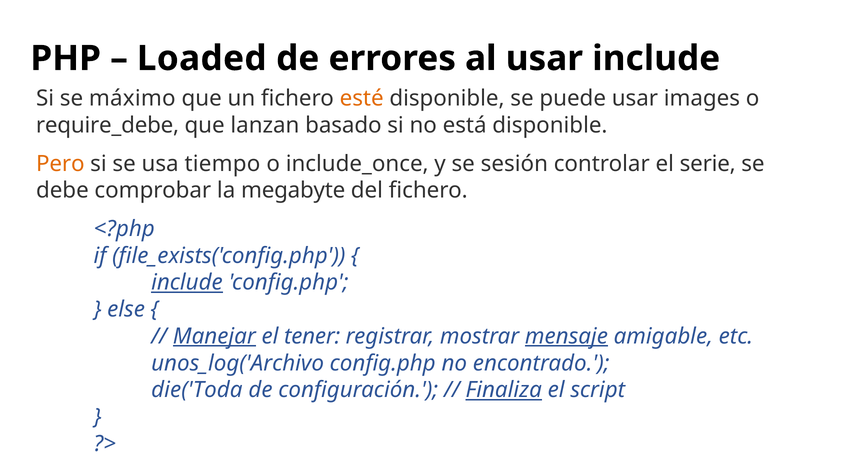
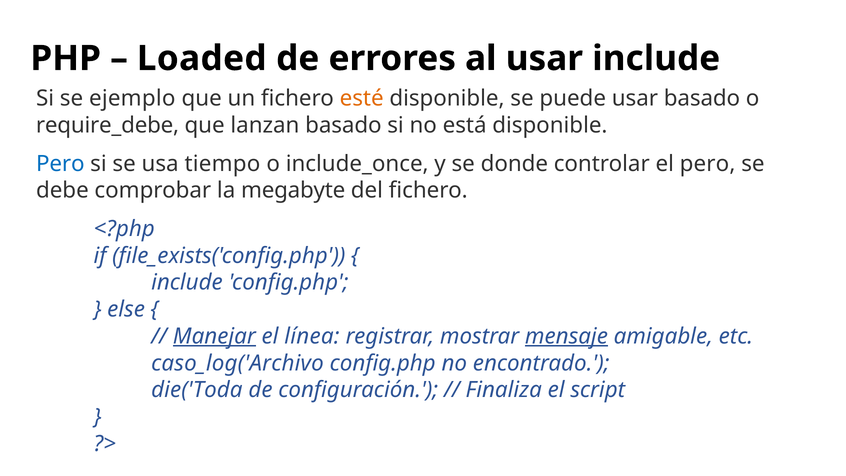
máximo: máximo -> ejemplo
usar images: images -> basado
Pero at (60, 164) colour: orange -> blue
sesión: sesión -> donde
el serie: serie -> pero
include at (187, 282) underline: present -> none
tener: tener -> línea
unos_log('Archivo: unos_log('Archivo -> caso_log('Archivo
Finaliza underline: present -> none
